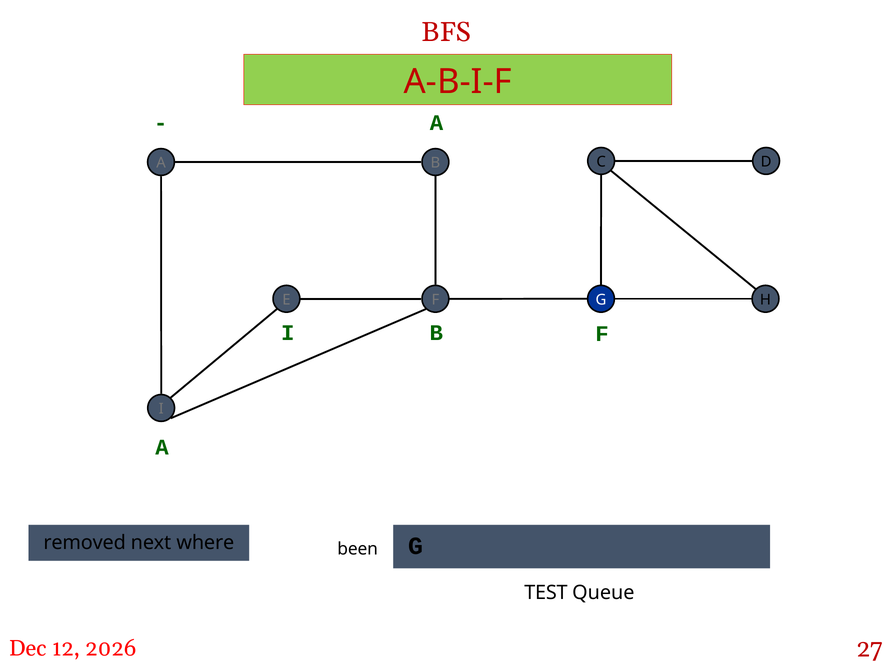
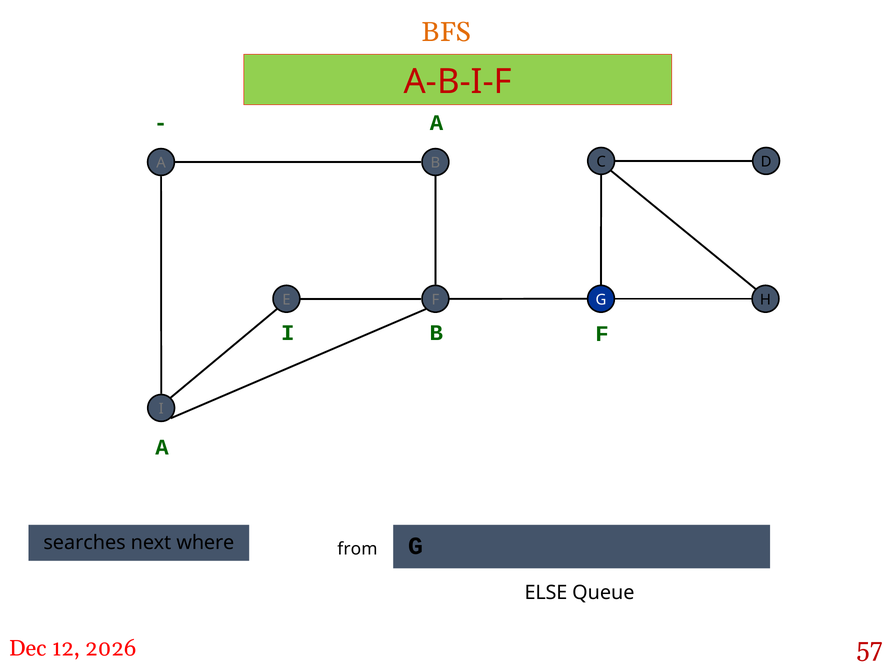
BFS colour: red -> orange
removed: removed -> searches
been: been -> from
TEST: TEST -> ELSE
27: 27 -> 57
